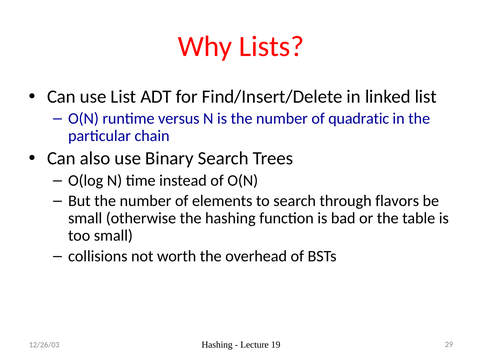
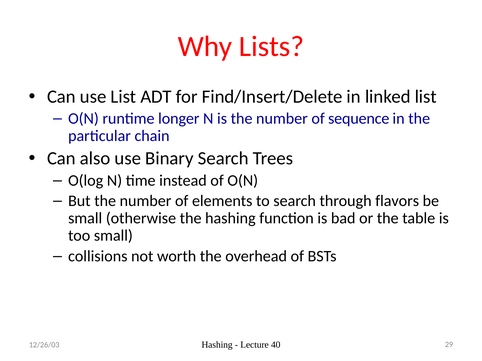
versus: versus -> longer
quadratic: quadratic -> sequence
19: 19 -> 40
